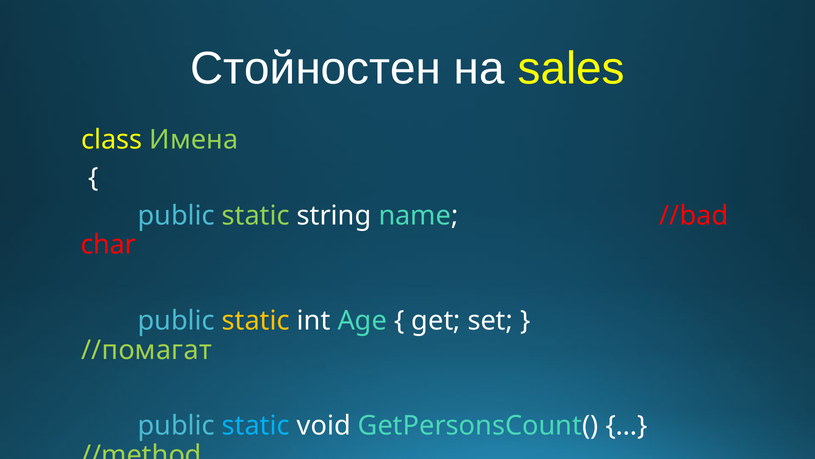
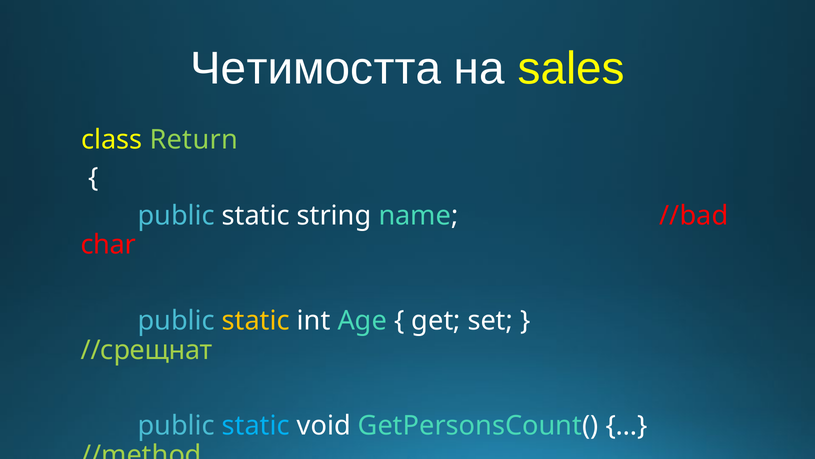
Стойностен: Стойностен -> Четимостта
Имена: Имена -> Return
static at (256, 215) colour: light green -> white
//помагат: //помагат -> //срещнат
